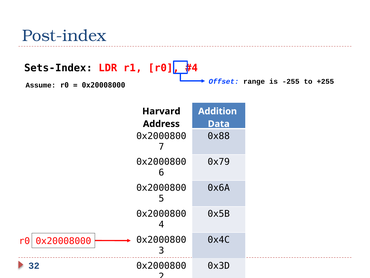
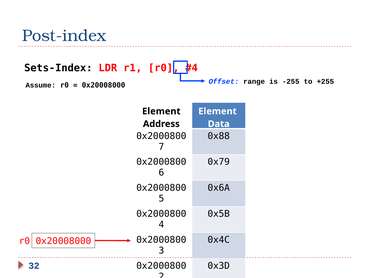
Harvard at (161, 111): Harvard -> Element
Addition at (218, 111): Addition -> Element
